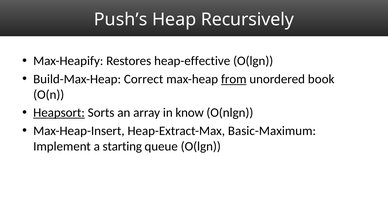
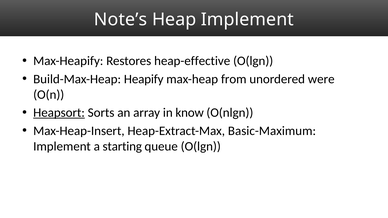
Push’s: Push’s -> Note’s
Heap Recursively: Recursively -> Implement
Correct: Correct -> Heapify
from underline: present -> none
book: book -> were
